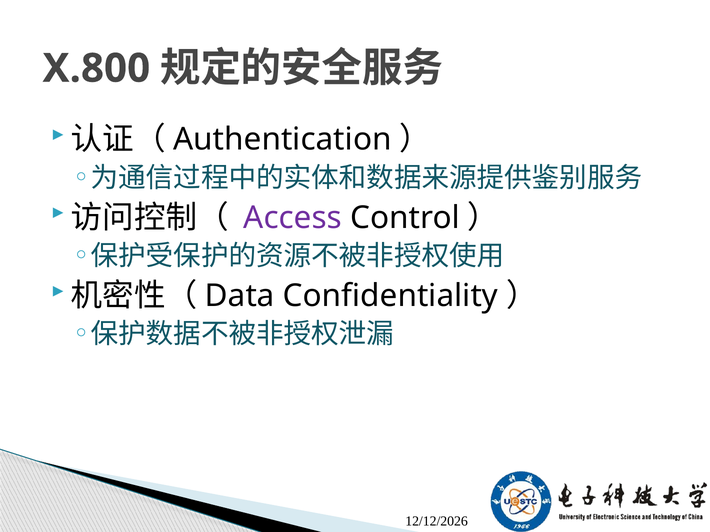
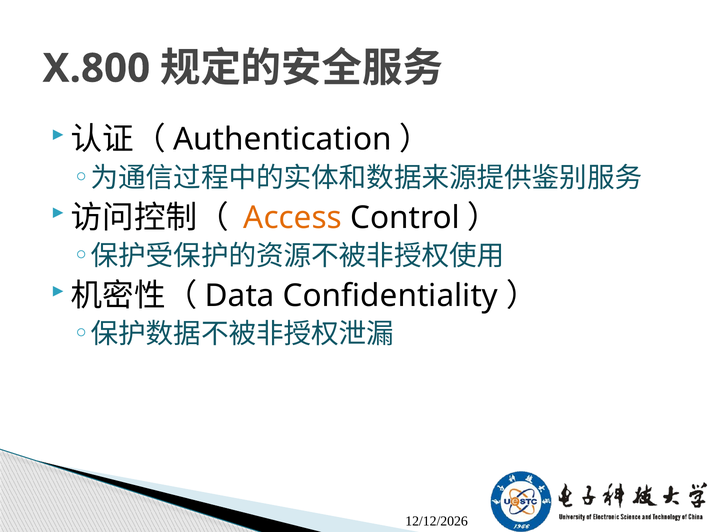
Access colour: purple -> orange
